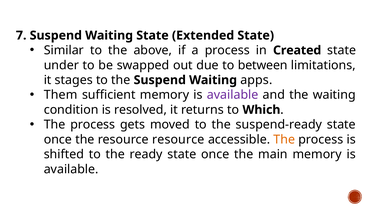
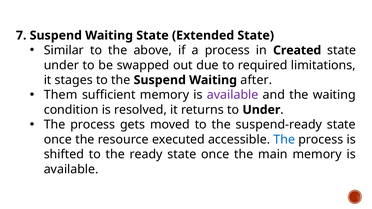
between: between -> required
apps: apps -> after
to Which: Which -> Under
resource resource: resource -> executed
The at (284, 140) colour: orange -> blue
